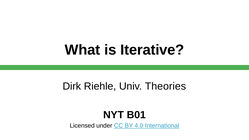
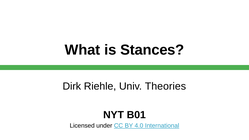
Iterative: Iterative -> Stances
